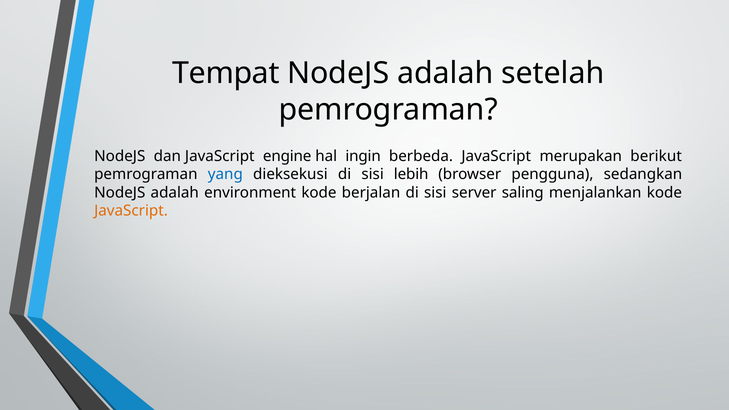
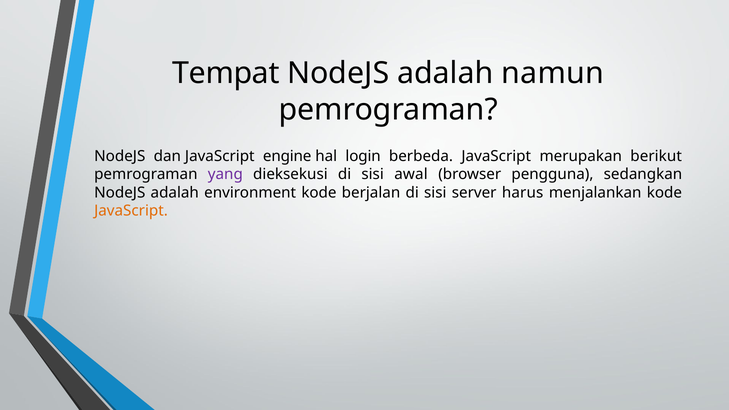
setelah: setelah -> namun
ingin: ingin -> login
yang colour: blue -> purple
lebih: lebih -> awal
saling: saling -> harus
